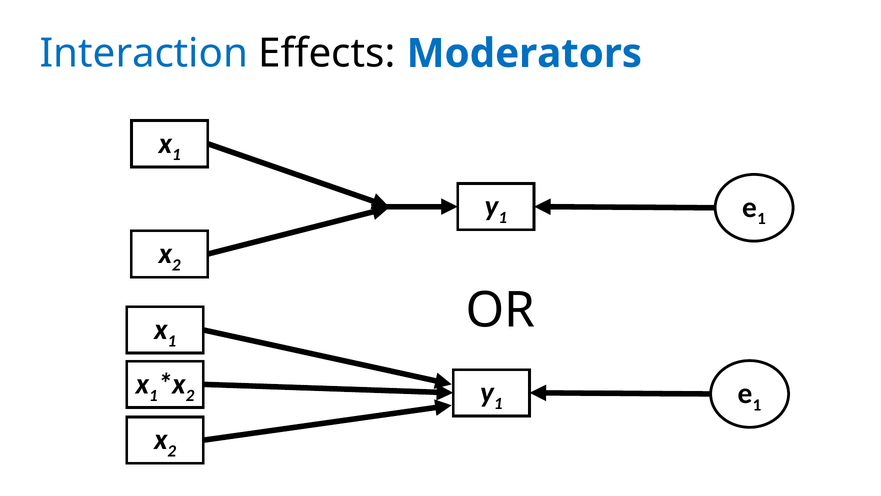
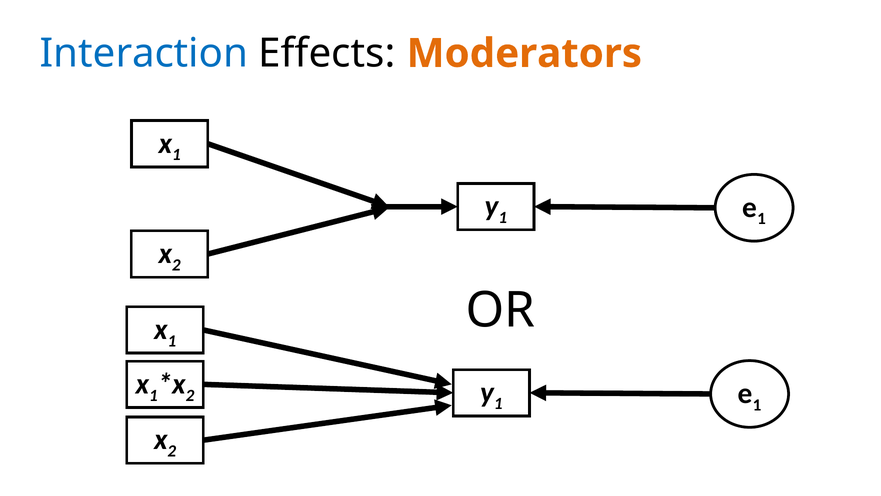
Moderators colour: blue -> orange
